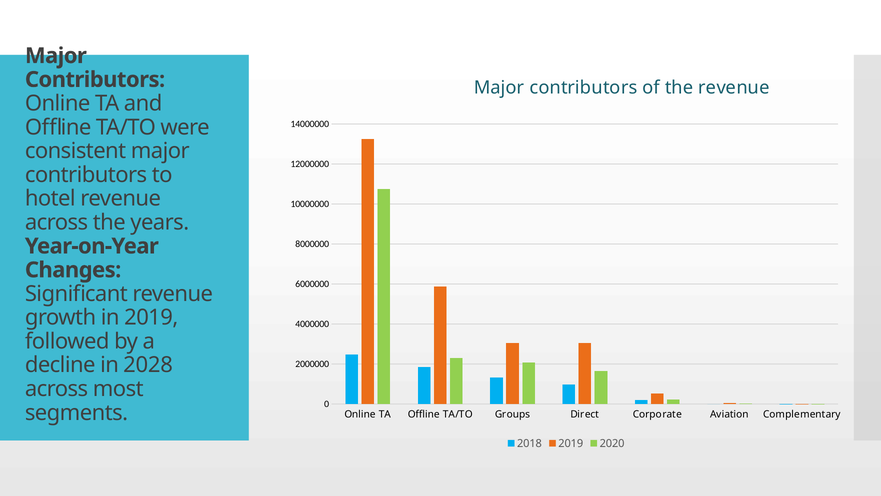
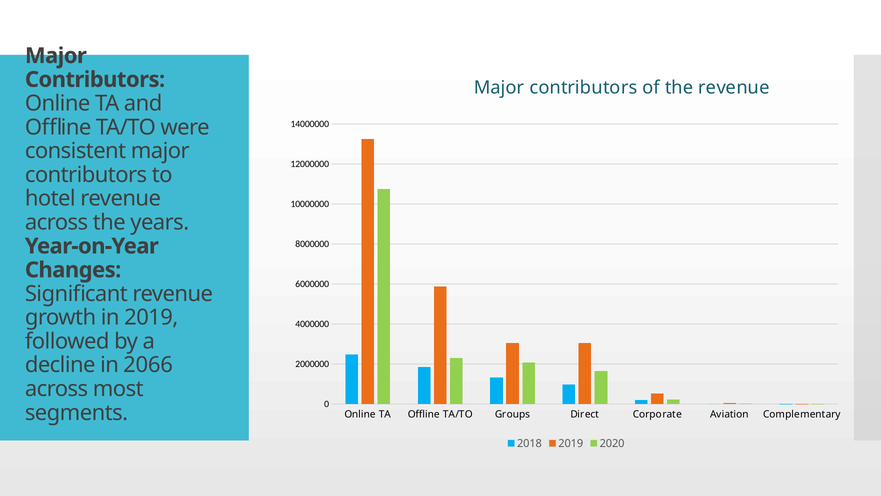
2028: 2028 -> 2066
